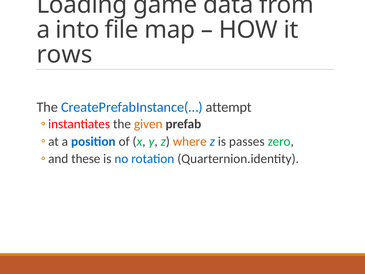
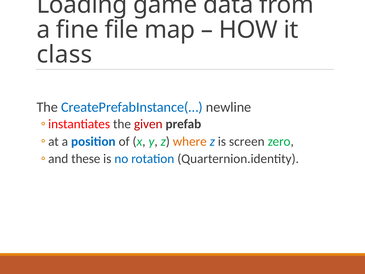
into: into -> fine
rows: rows -> class
attempt: attempt -> newline
given colour: orange -> red
passes: passes -> screen
